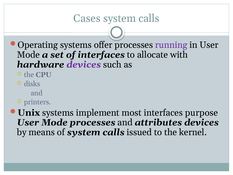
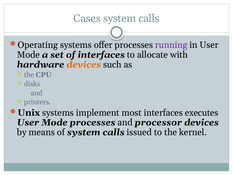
devices at (84, 64) colour: purple -> orange
purpose: purpose -> executes
attributes: attributes -> processor
